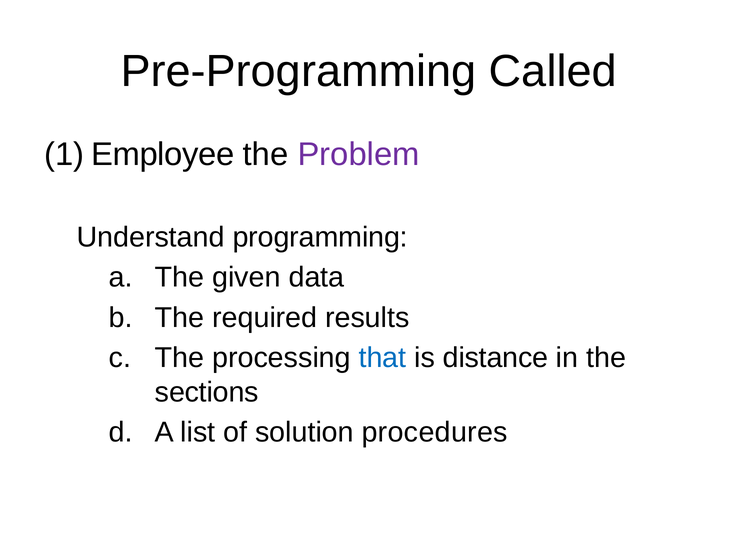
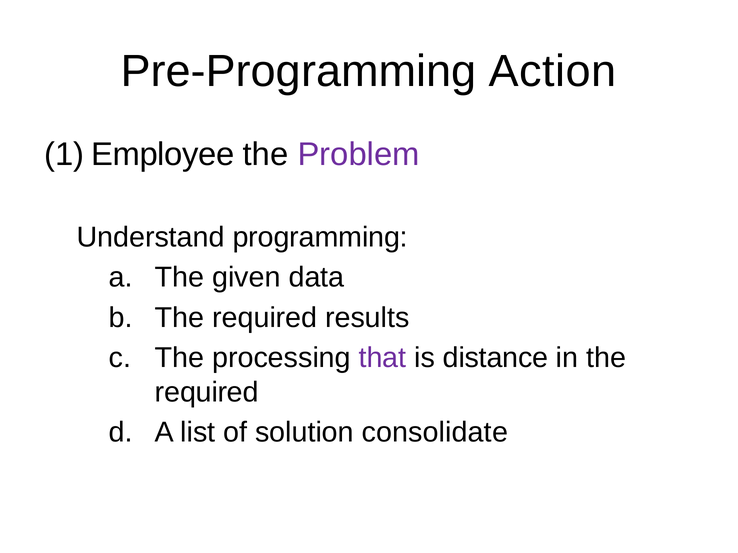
Called: Called -> Action
that colour: blue -> purple
sections at (207, 393): sections -> required
procedures: procedures -> consolidate
